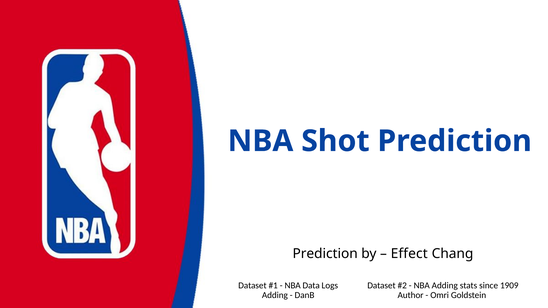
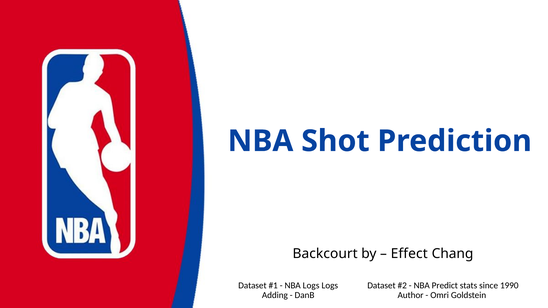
Prediction at (325, 254): Prediction -> Backcourt
NBA Data: Data -> Logs
NBA Adding: Adding -> Predict
1909: 1909 -> 1990
